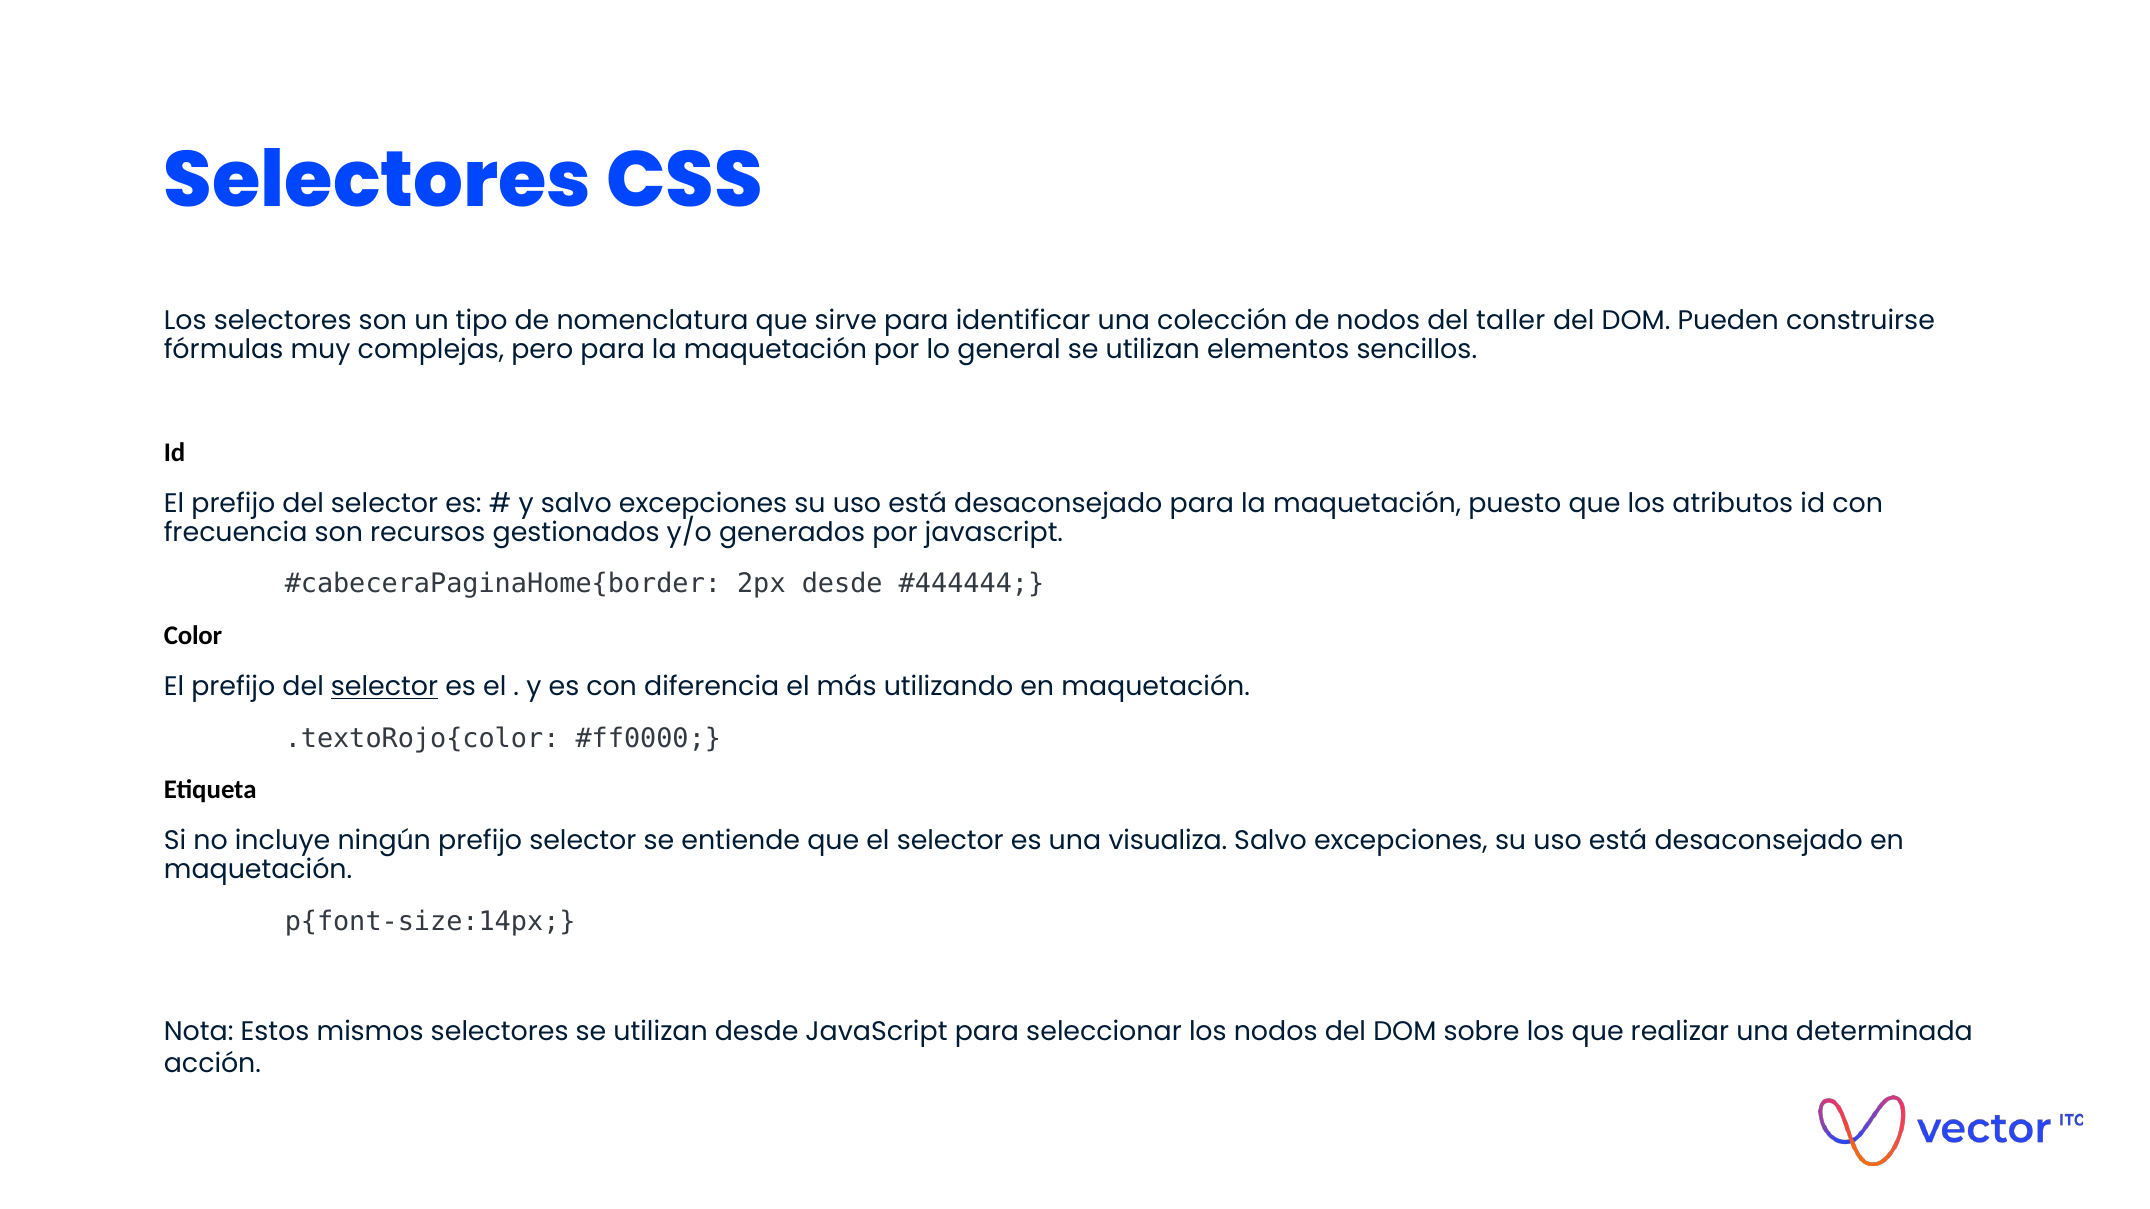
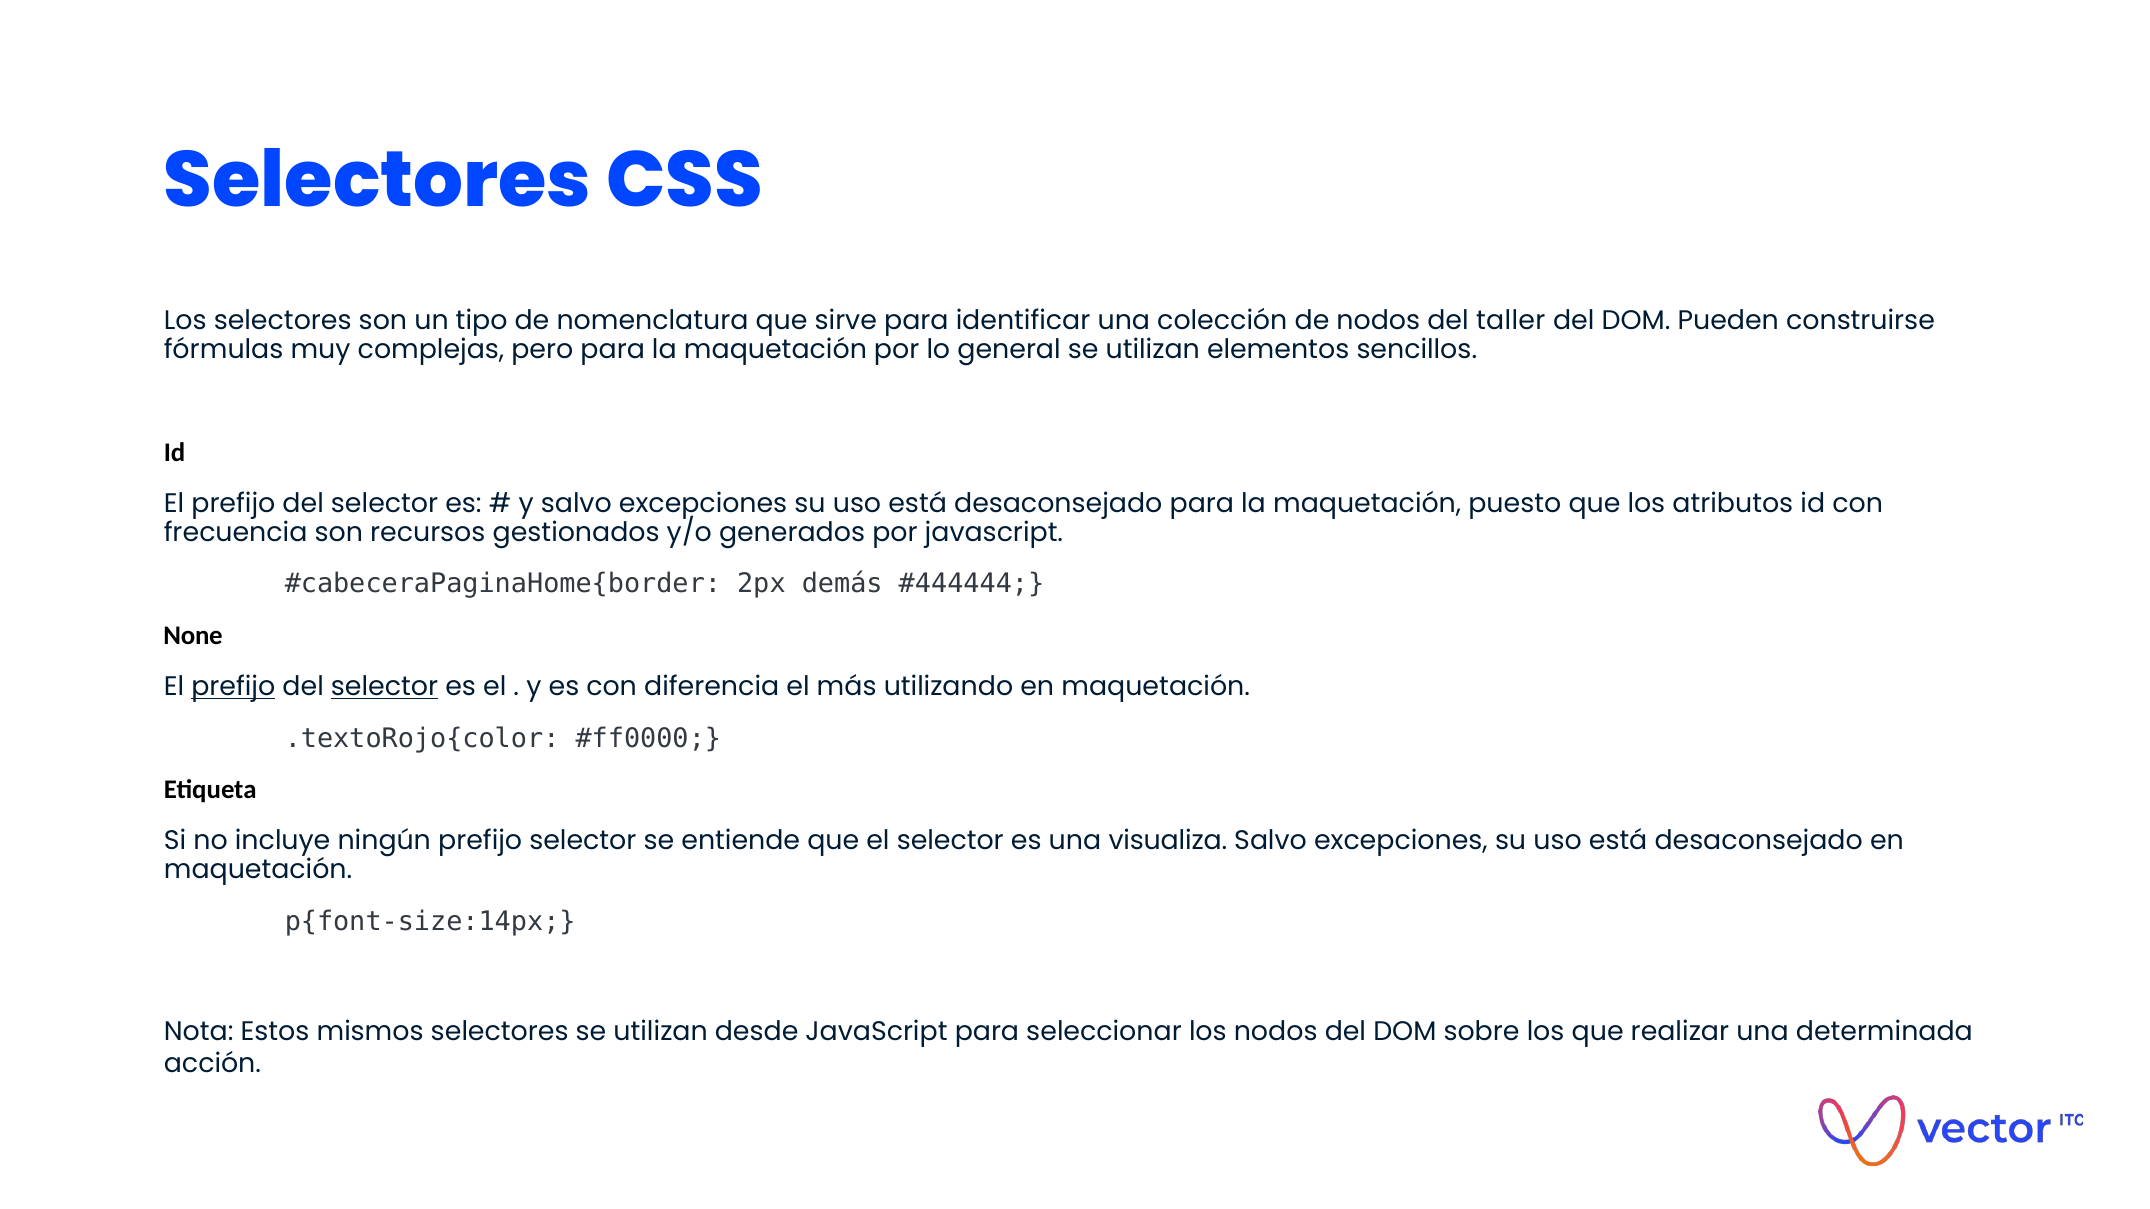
2px desde: desde -> demás
Color: Color -> None
prefijo at (233, 687) underline: none -> present
